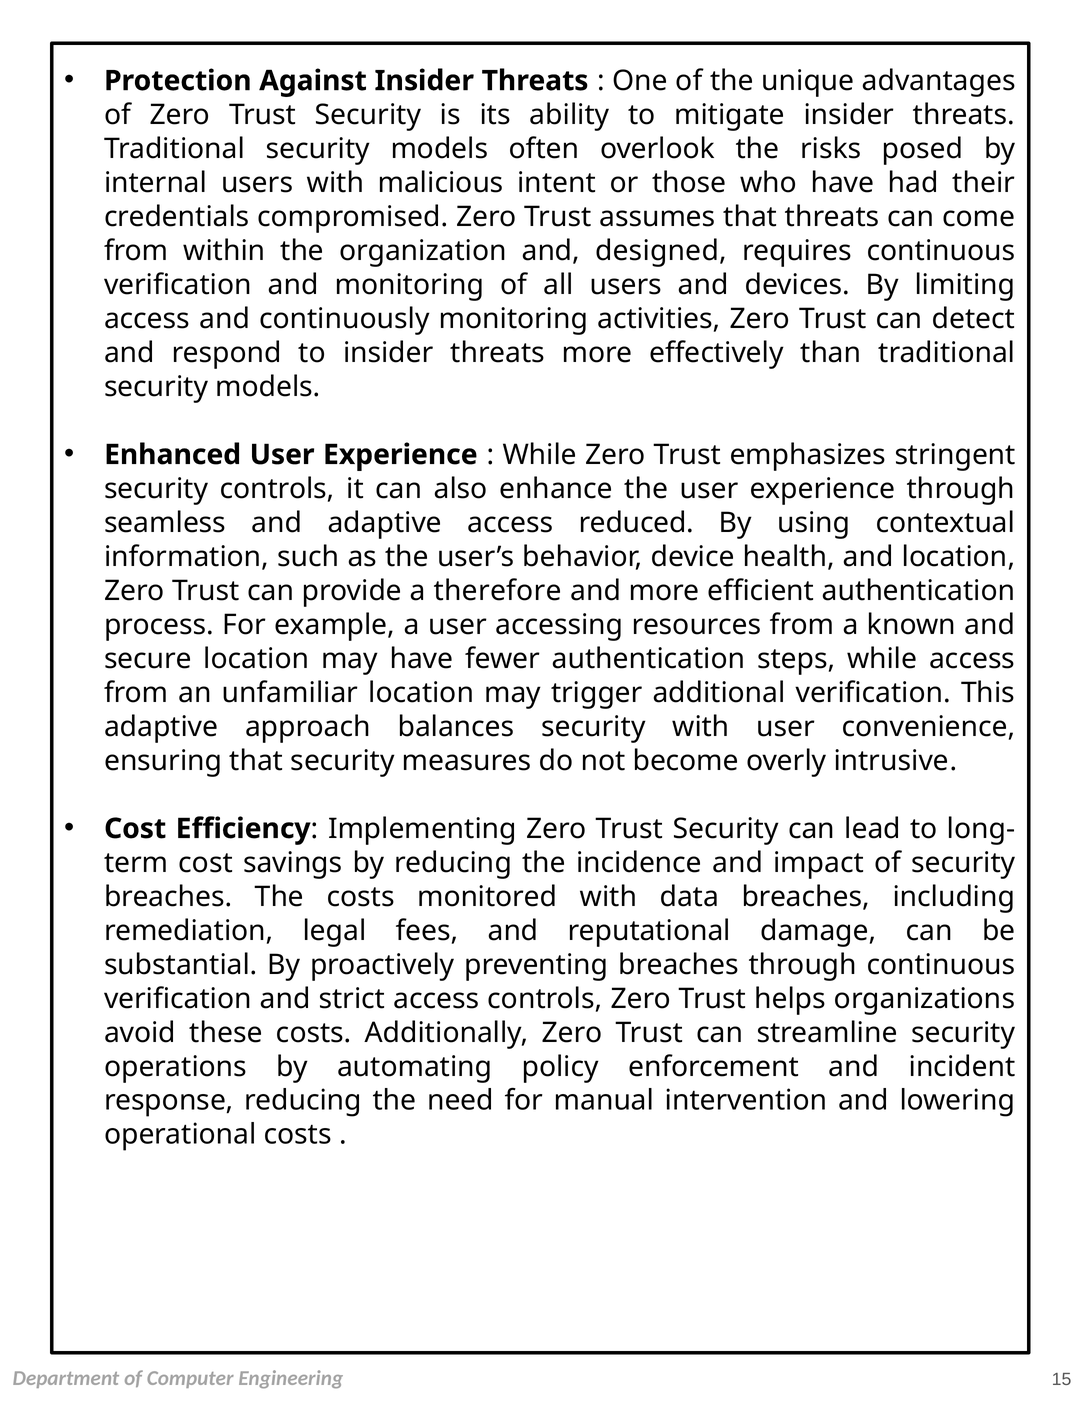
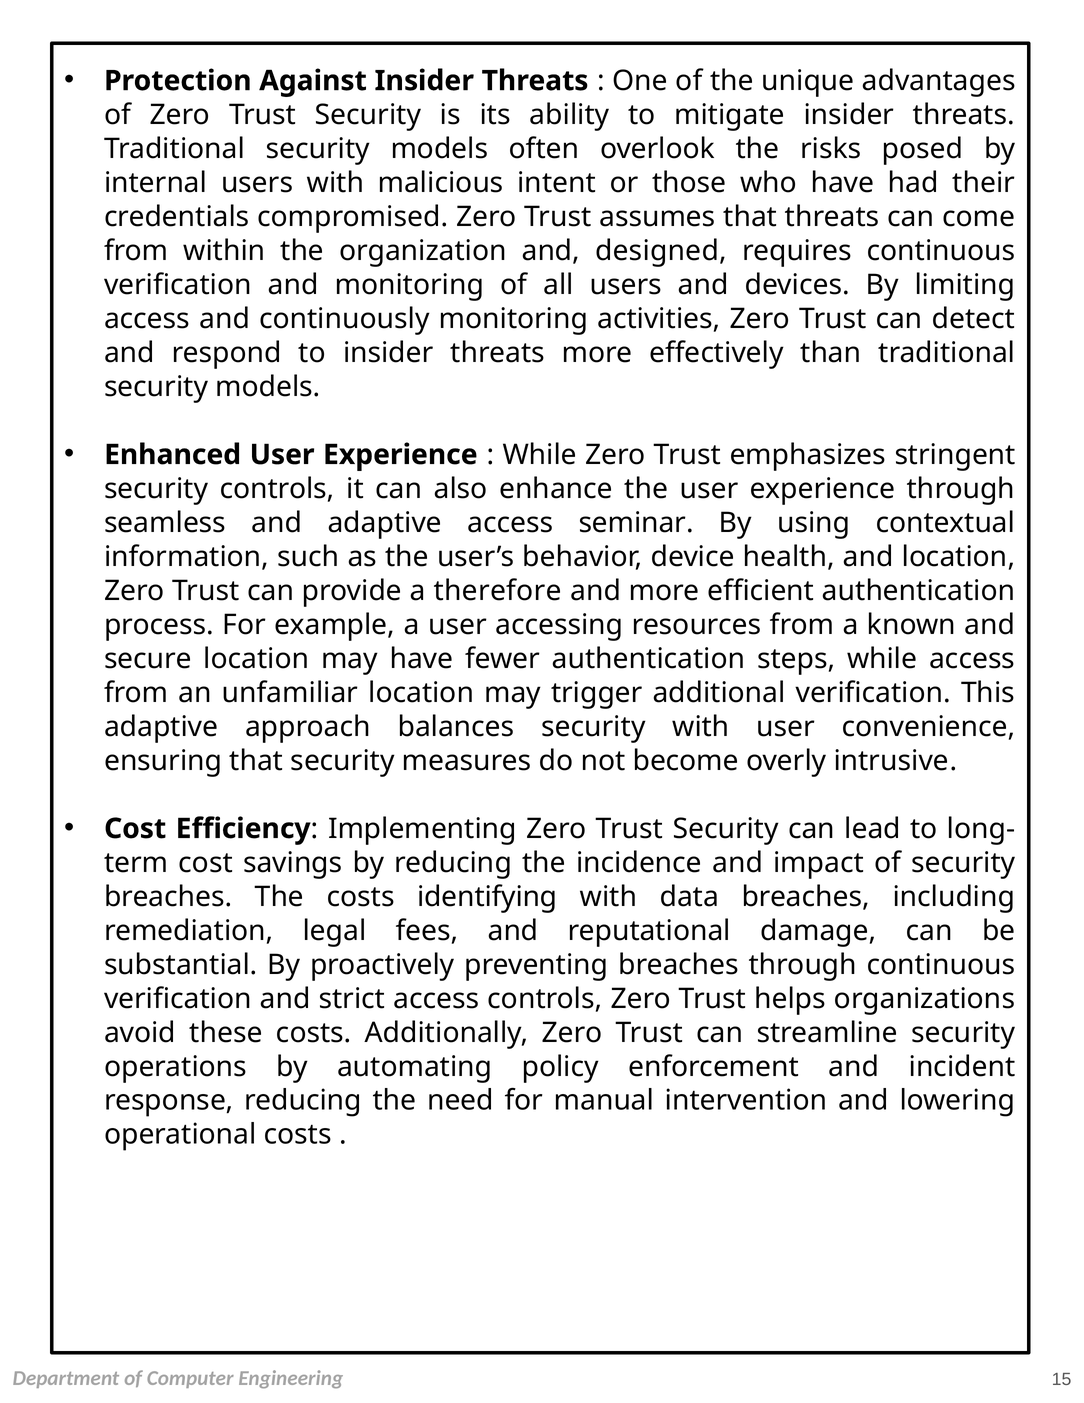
reduced: reduced -> seminar
monitored: monitored -> identifying
